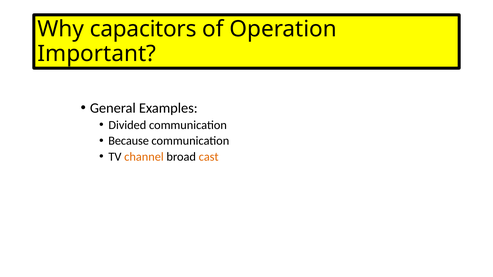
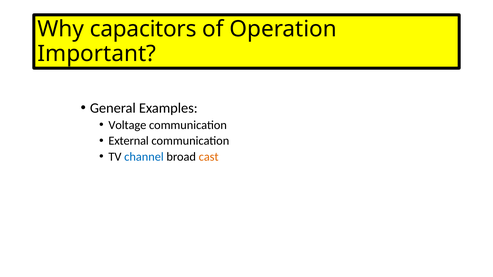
Divided: Divided -> Voltage
Because: Because -> External
channel colour: orange -> blue
